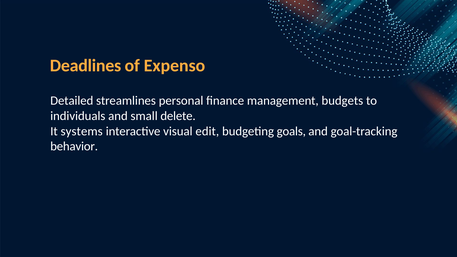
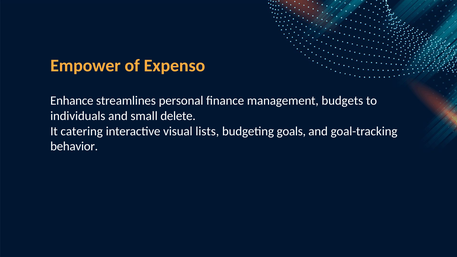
Deadlines: Deadlines -> Empower
Detailed: Detailed -> Enhance
systems: systems -> catering
edit: edit -> lists
